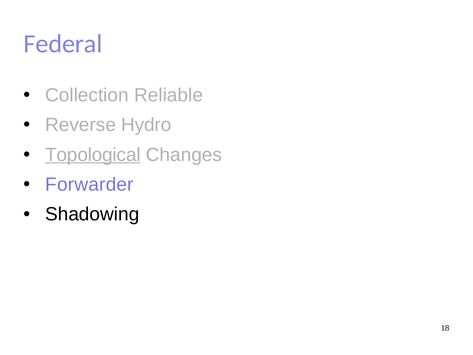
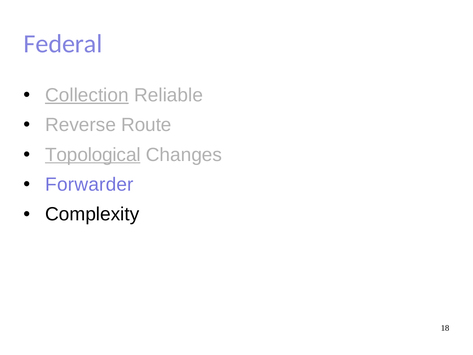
Collection underline: none -> present
Hydro: Hydro -> Route
Shadowing: Shadowing -> Complexity
